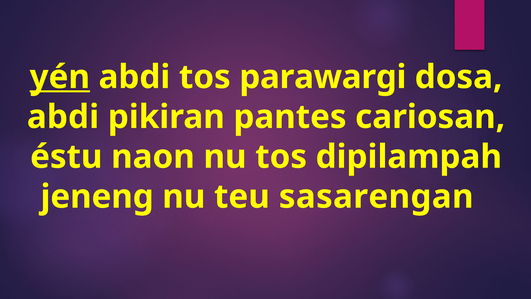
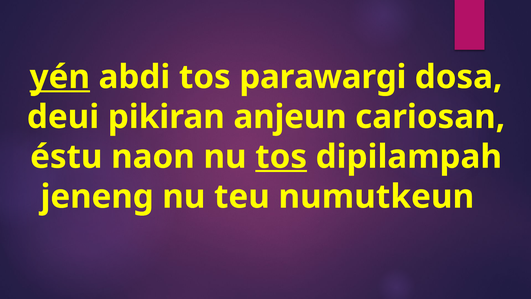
abdi at (63, 117): abdi -> deui
pantes: pantes -> anjeun
tos at (281, 157) underline: none -> present
sasarengan: sasarengan -> numutkeun
